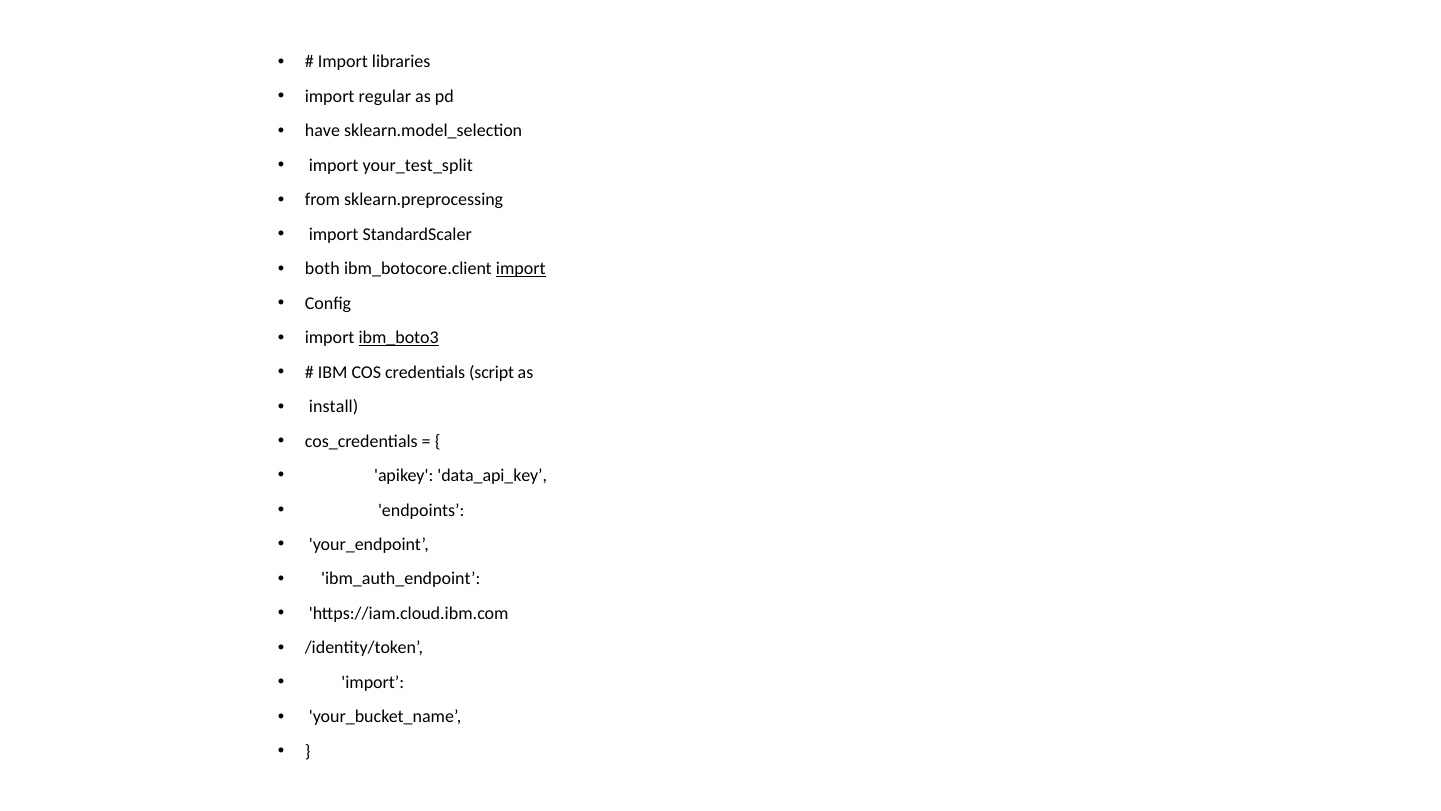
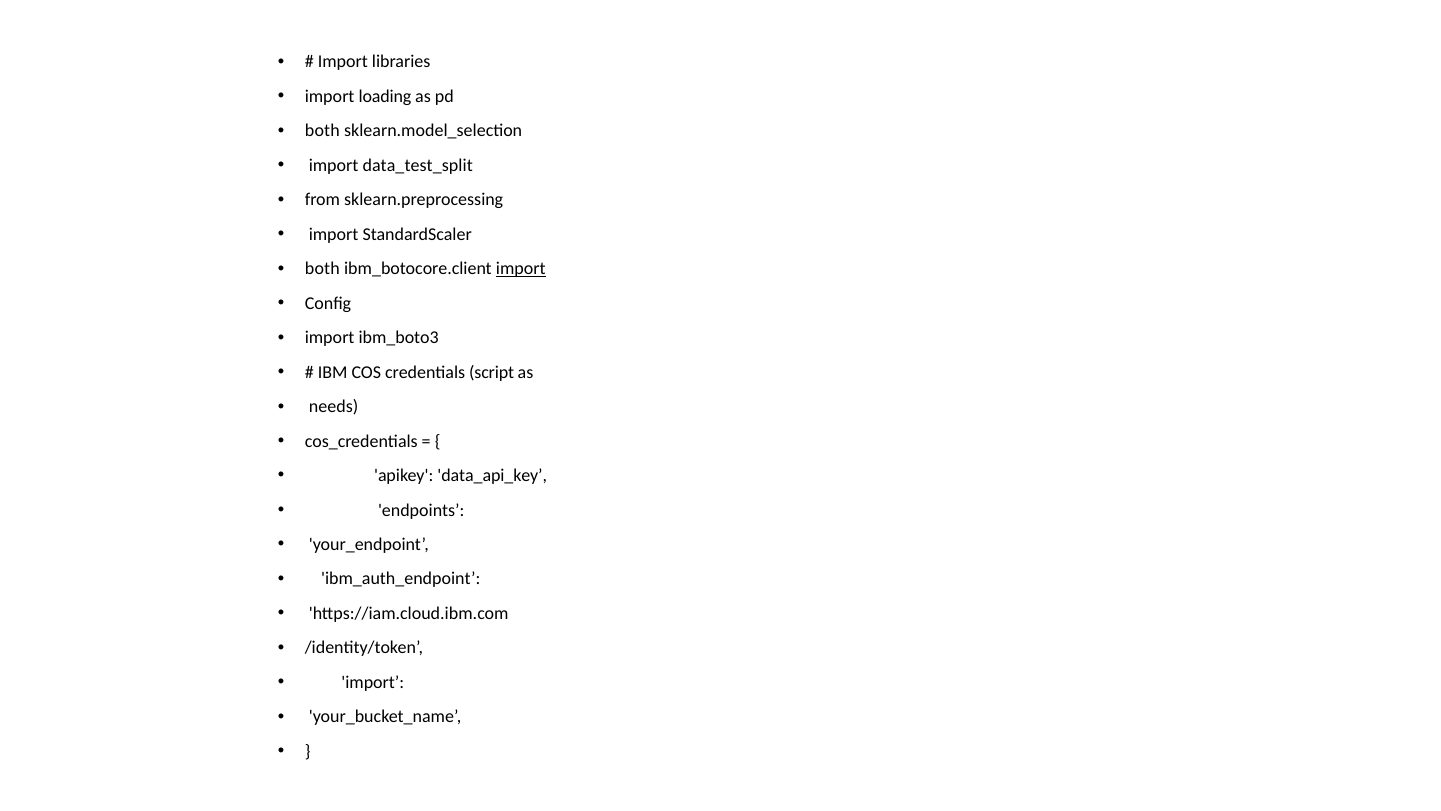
regular: regular -> loading
have at (322, 131): have -> both
your_test_split: your_test_split -> data_test_split
ibm_boto3 underline: present -> none
install: install -> needs
